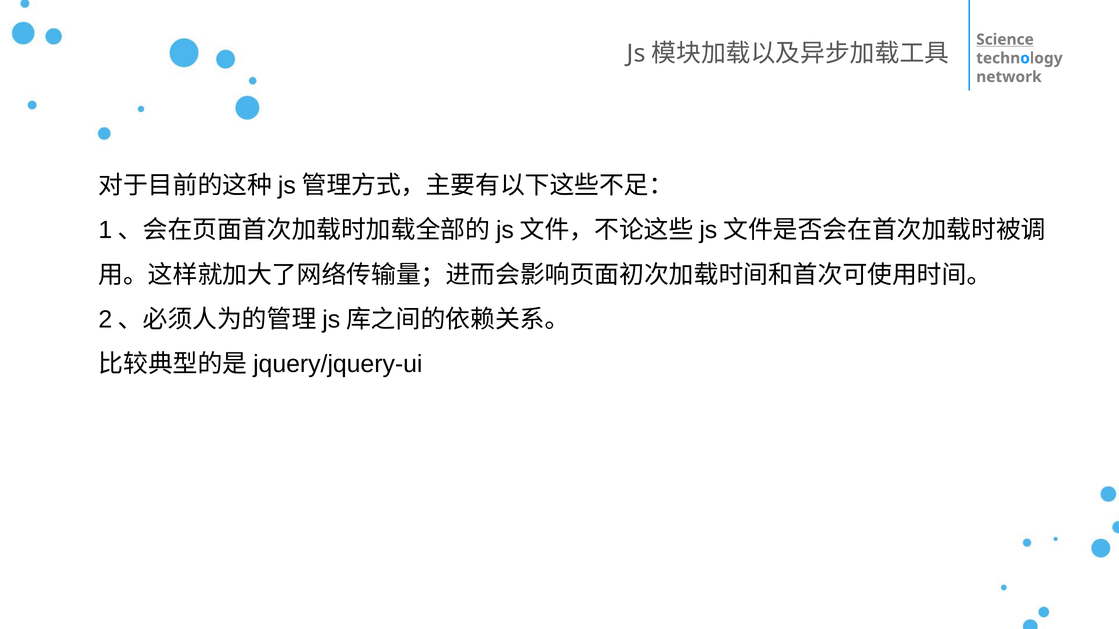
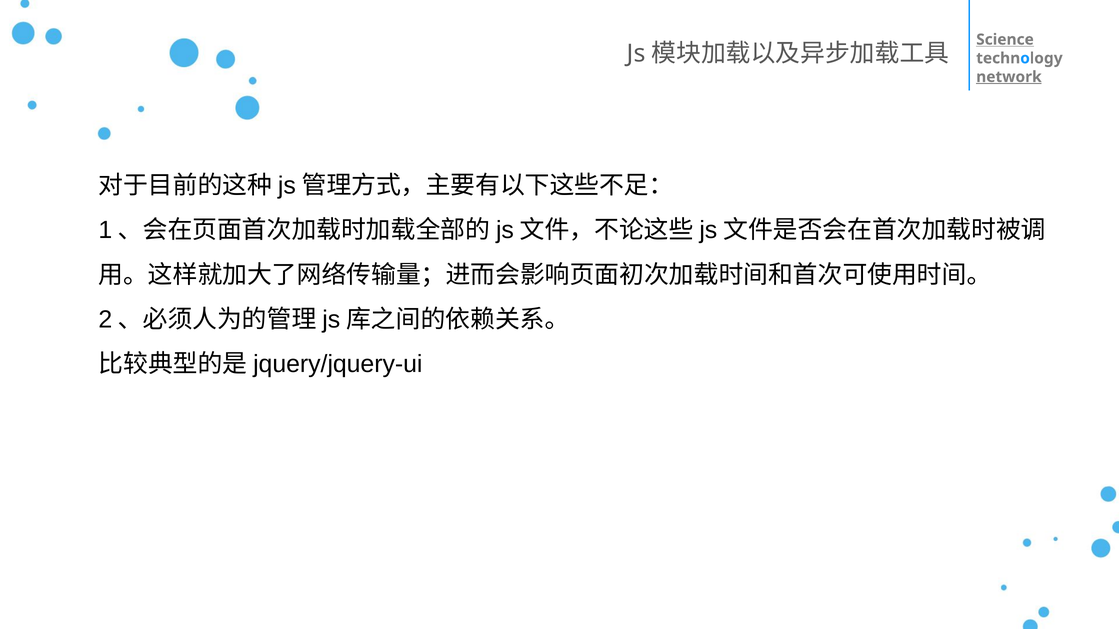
network underline: none -> present
